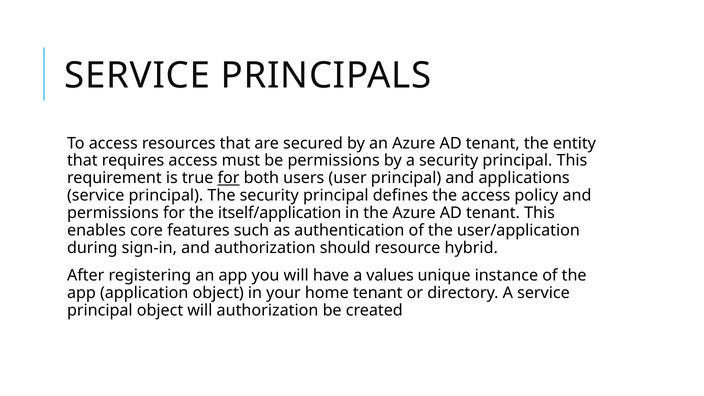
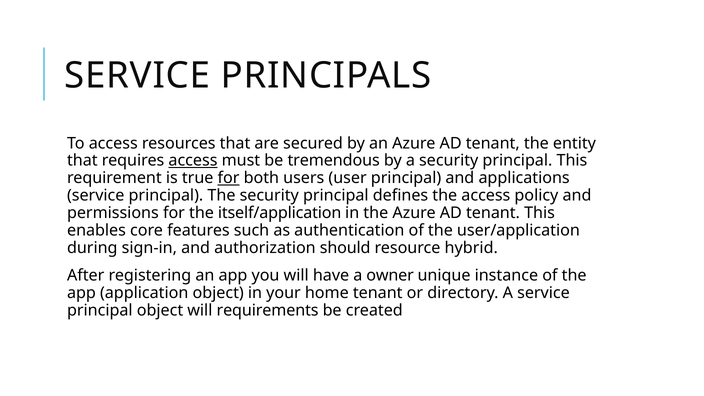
access at (193, 161) underline: none -> present
be permissions: permissions -> tremendous
values: values -> owner
will authorization: authorization -> requirements
